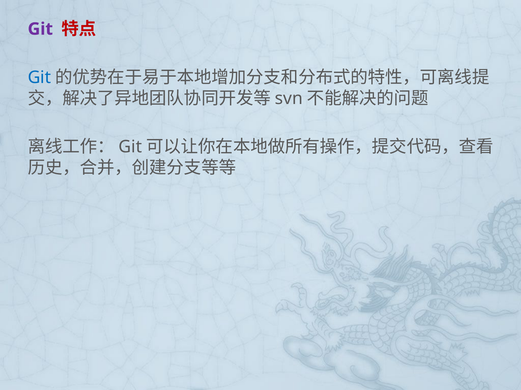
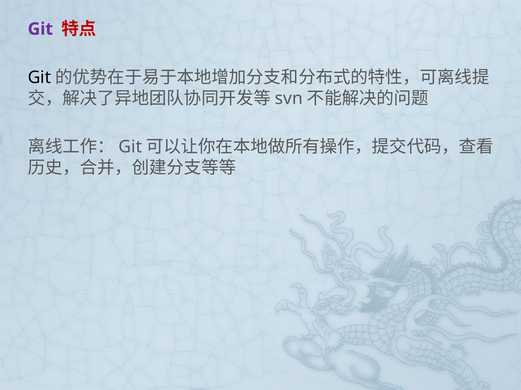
Git at (39, 78) colour: blue -> black
